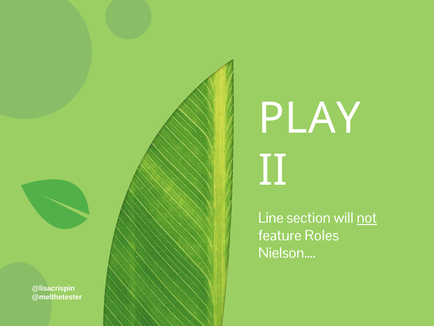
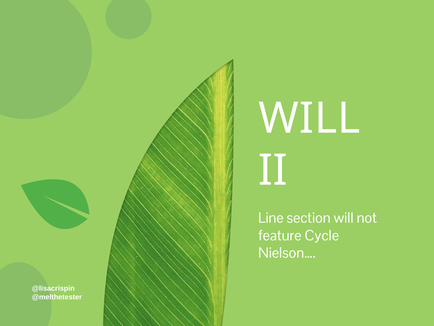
PLAY at (309, 118): PLAY -> WILL
not underline: present -> none
Roles: Roles -> Cycle
